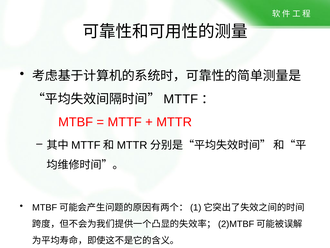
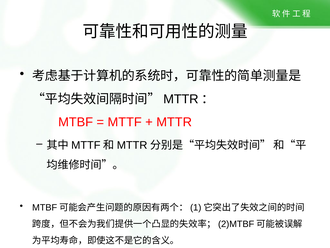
MTTF at (181, 99): MTTF -> MTTR
